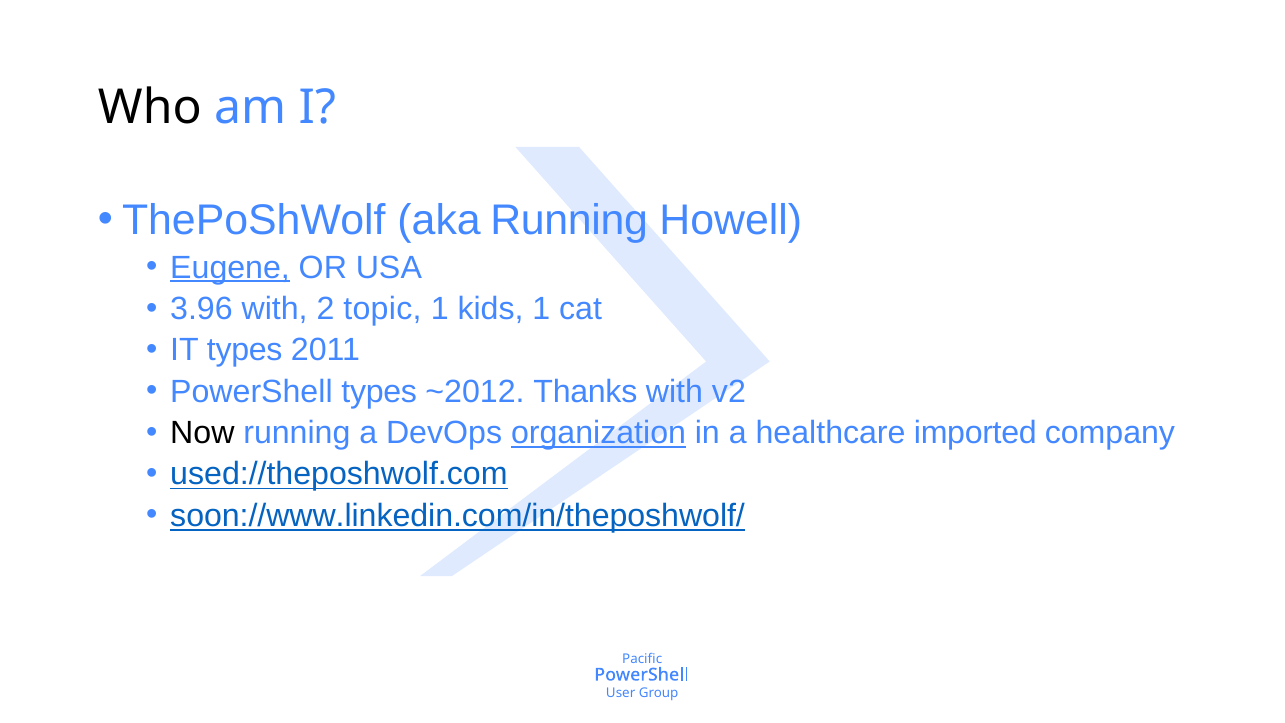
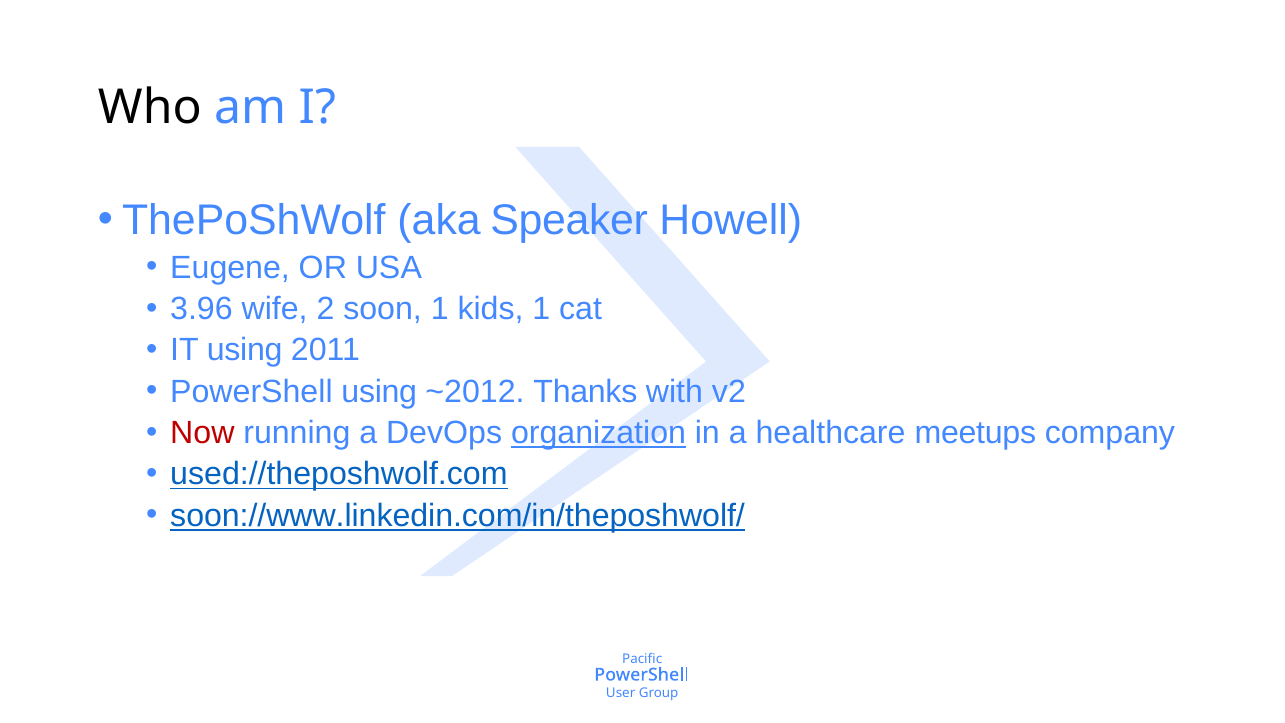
aka Running: Running -> Speaker
Eugene underline: present -> none
3.96 with: with -> wife
topic: topic -> soon
IT types: types -> using
PowerShell types: types -> using
Now colour: black -> red
imported: imported -> meetups
